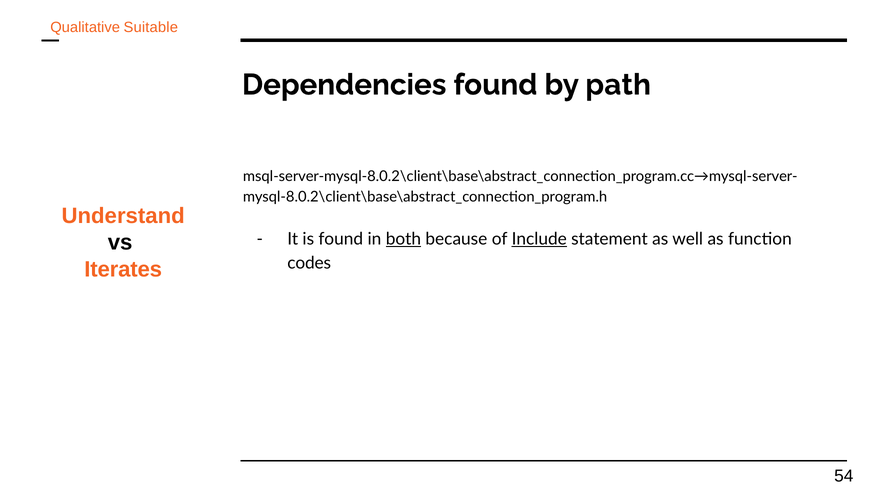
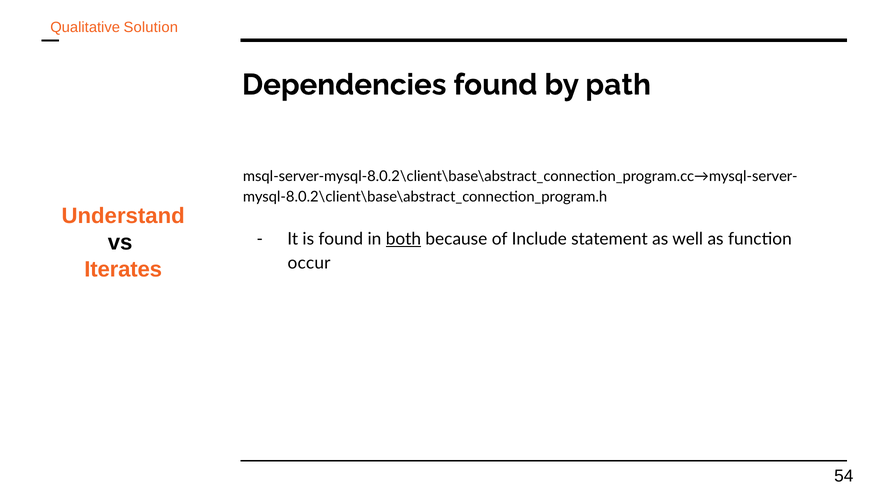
Suitable: Suitable -> Solution
Include underline: present -> none
codes: codes -> occur
